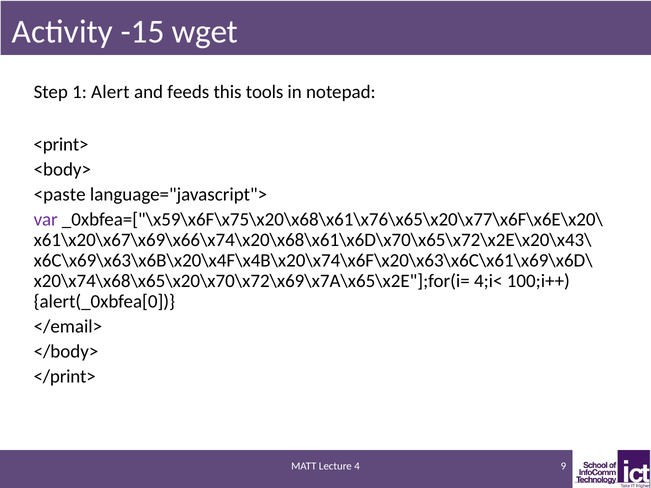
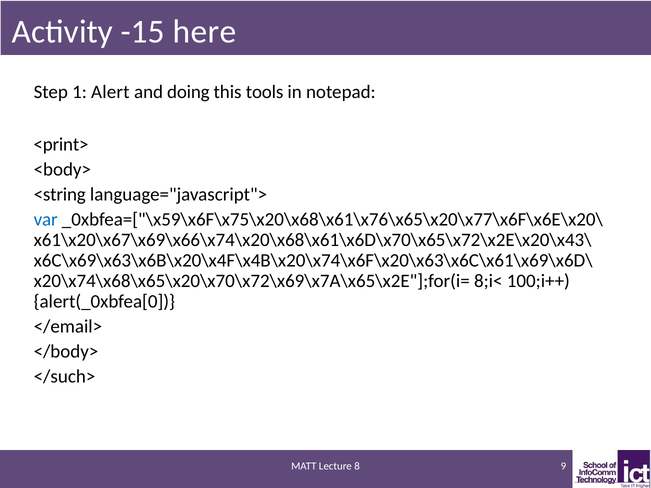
wget: wget -> here
feeds: feeds -> doing
<paste: <paste -> <string
var colour: purple -> blue
4;i<: 4;i< -> 8;i<
</print>: </print> -> </such>
4: 4 -> 8
